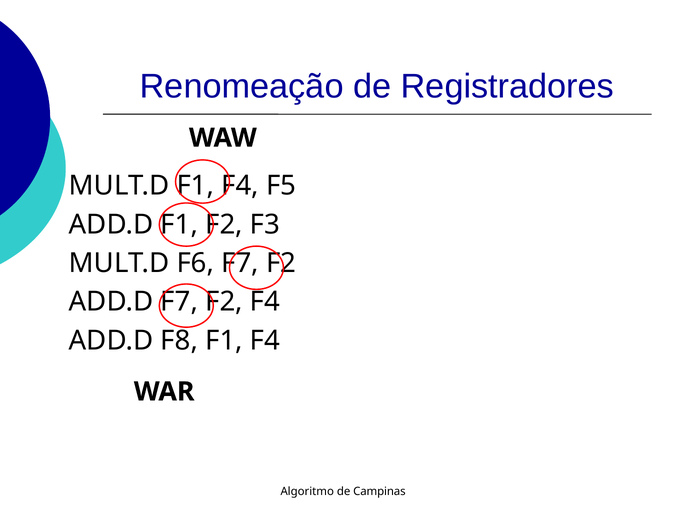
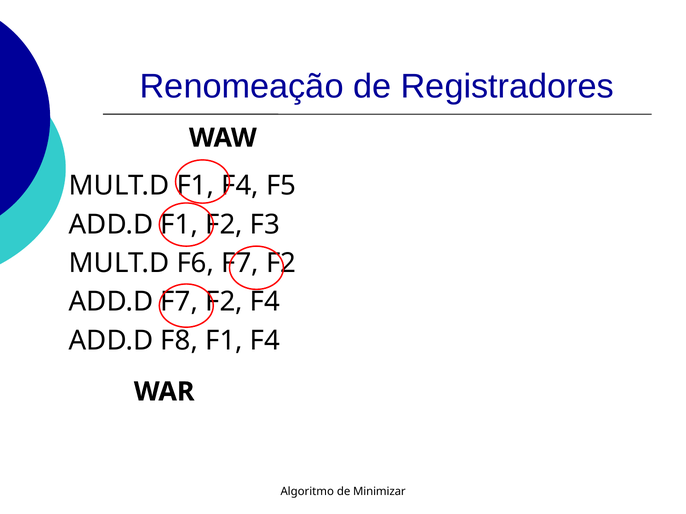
Campinas: Campinas -> Minimizar
